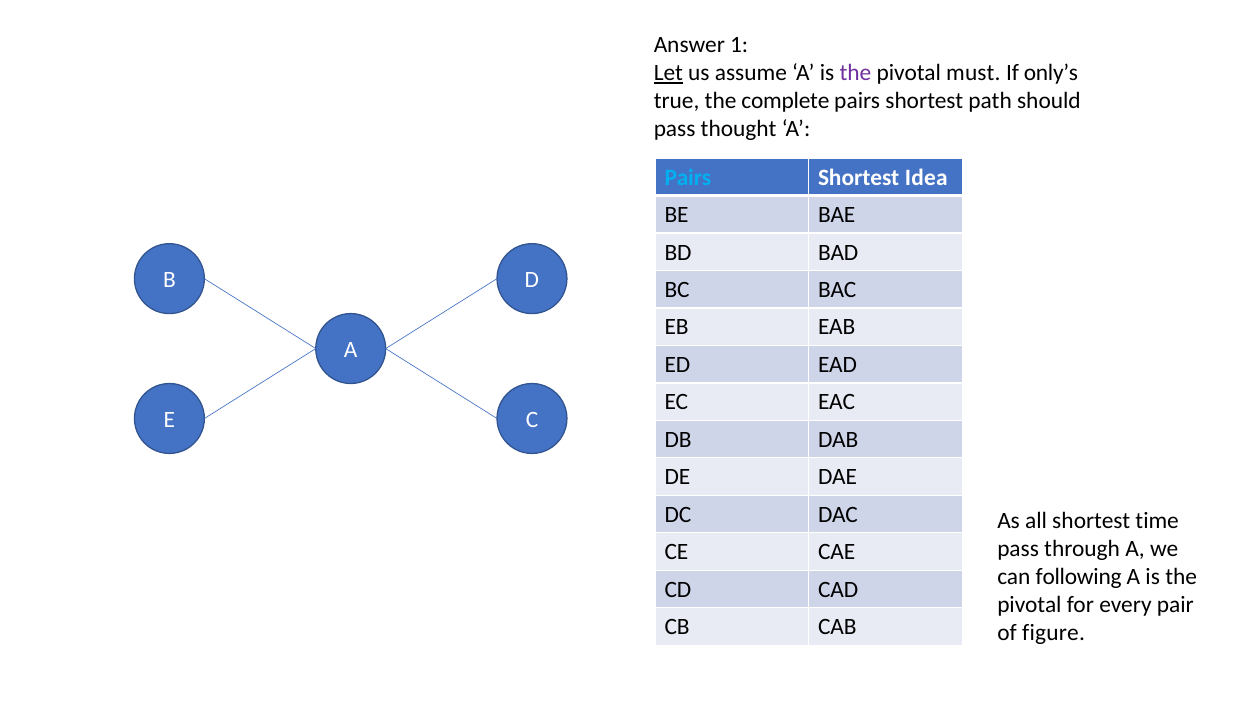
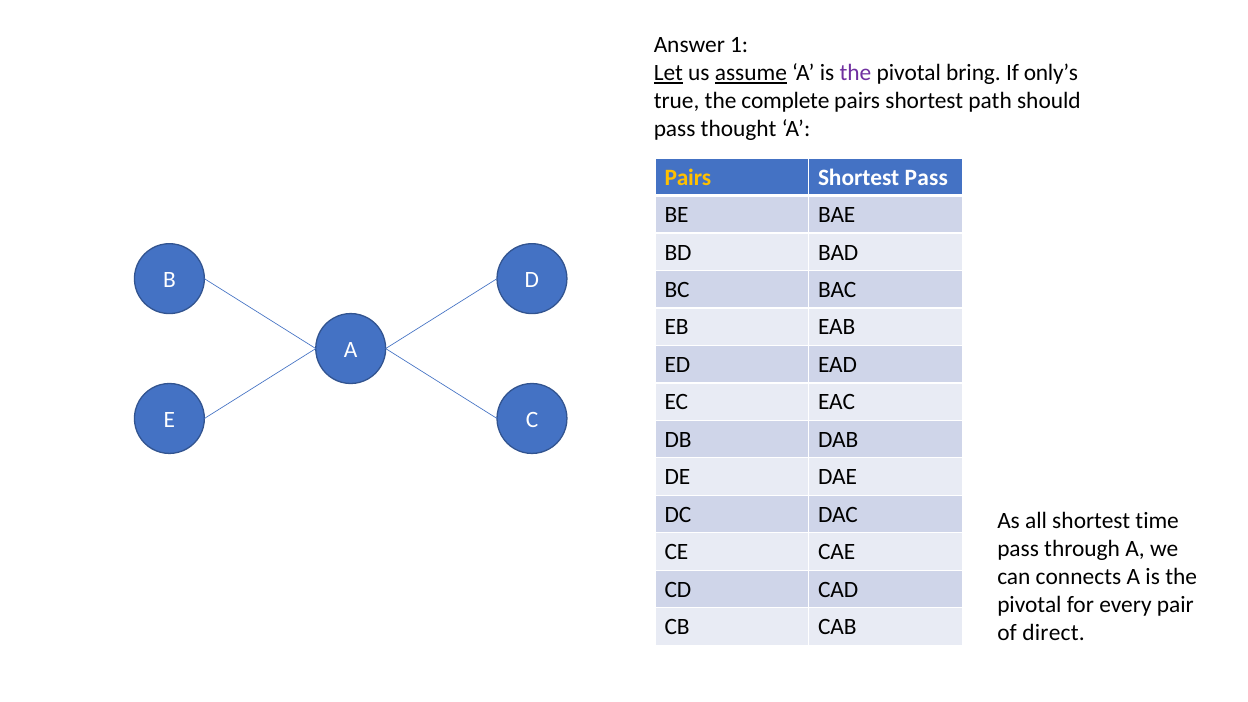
assume underline: none -> present
must: must -> bring
Pairs at (688, 177) colour: light blue -> yellow
Shortest Idea: Idea -> Pass
following: following -> connects
figure: figure -> direct
